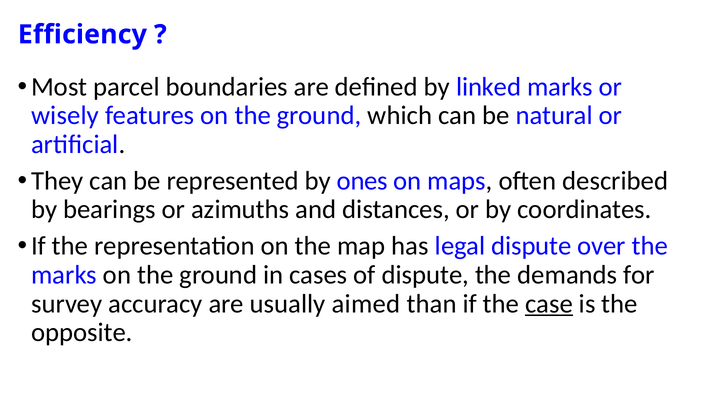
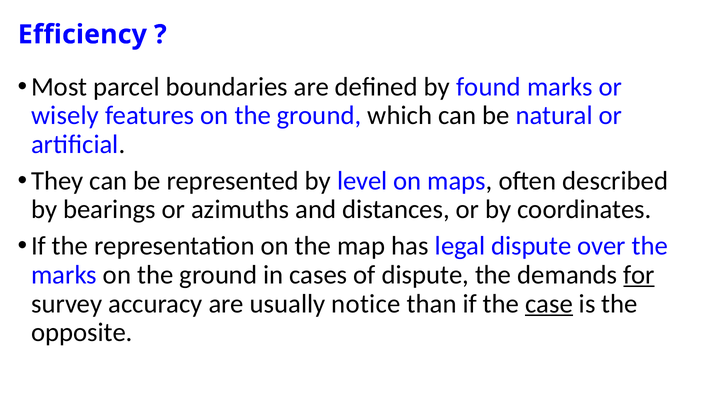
linked: linked -> found
ones: ones -> level
for underline: none -> present
aimed: aimed -> notice
